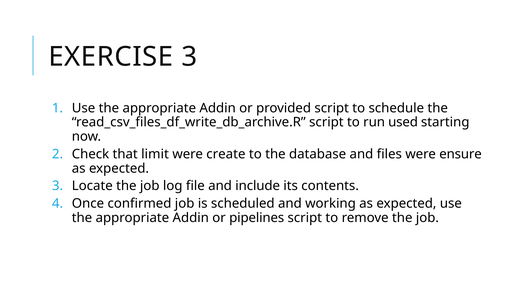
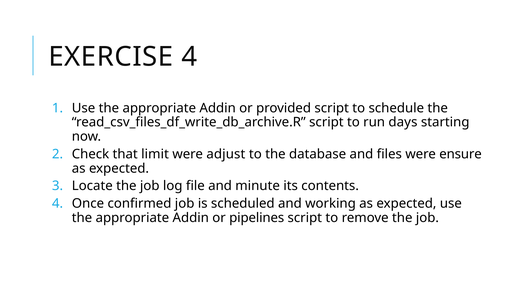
EXERCISE 3: 3 -> 4
used: used -> days
create: create -> adjust
include: include -> minute
